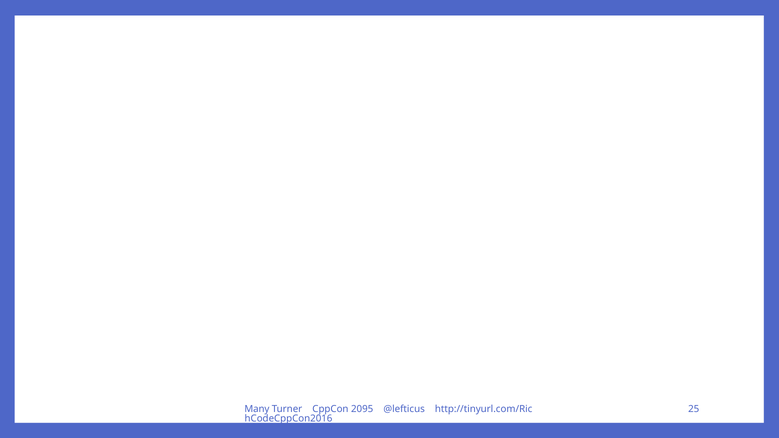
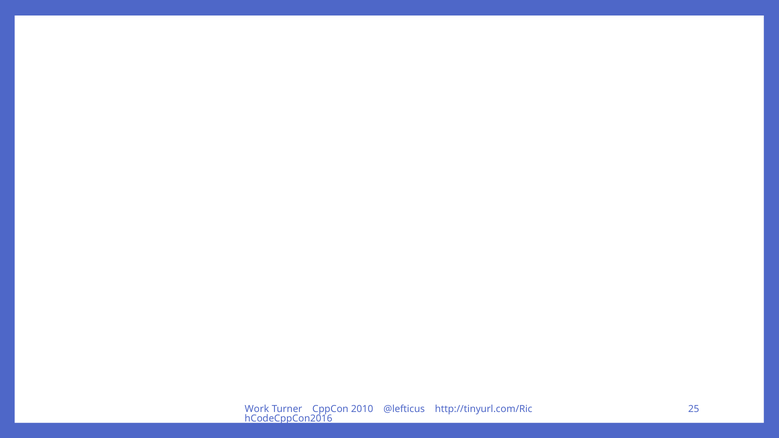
Many: Many -> Work
2095: 2095 -> 2010
